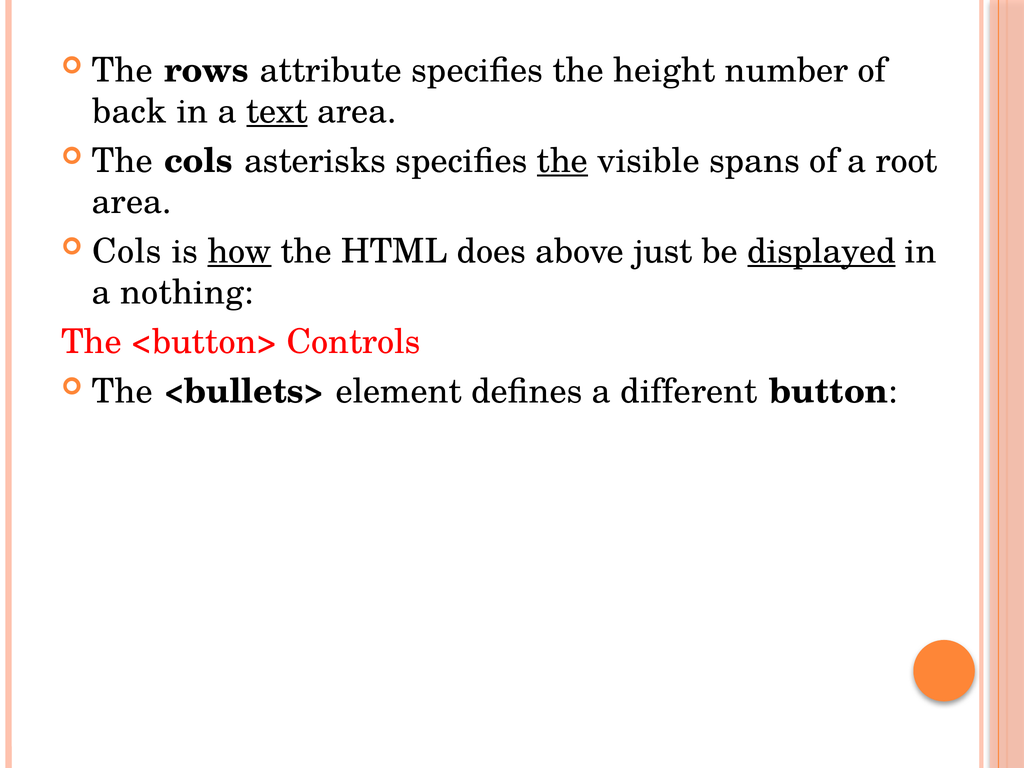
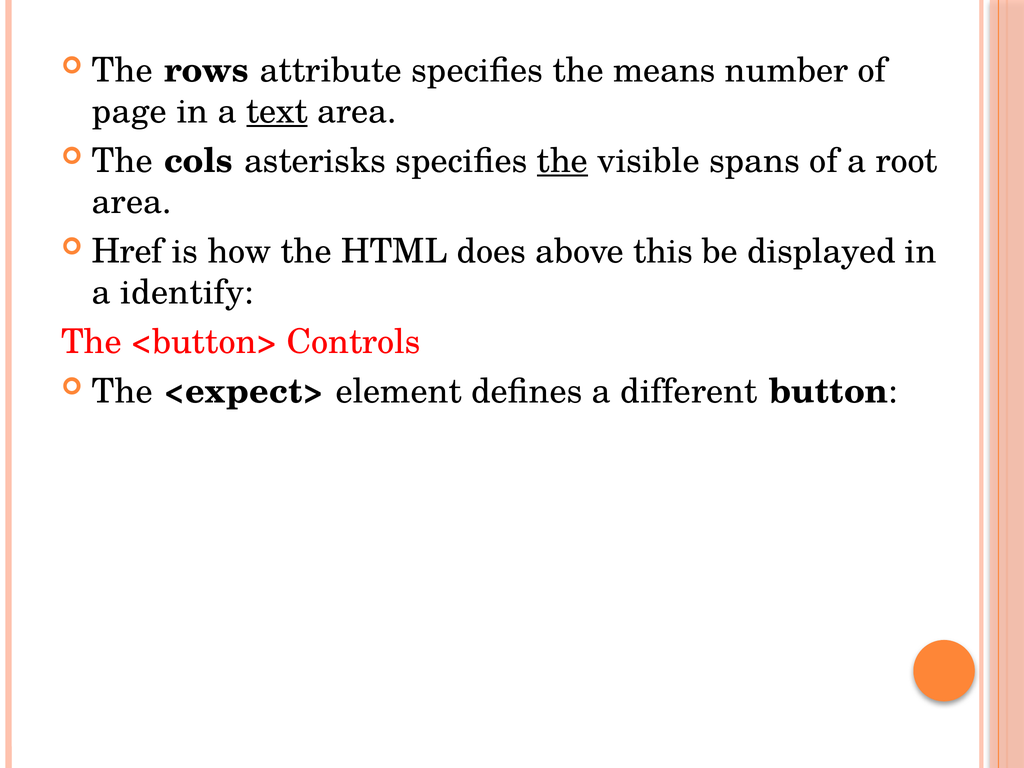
height: height -> means
back: back -> page
Cols at (127, 252): Cols -> Href
how underline: present -> none
just: just -> this
displayed underline: present -> none
nothing: nothing -> identify
<bullets>: <bullets> -> <expect>
